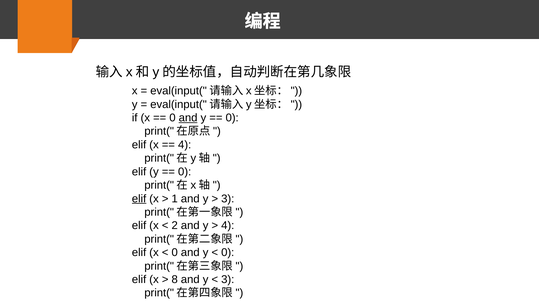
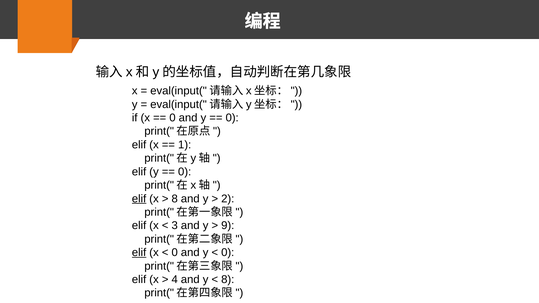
and at (188, 118) underline: present -> none
4 at (185, 145): 4 -> 1
1 at (175, 199): 1 -> 8
3 at (228, 199): 3 -> 2
2: 2 -> 3
4 at (228, 226): 4 -> 9
elif at (139, 253) underline: none -> present
8: 8 -> 4
3 at (228, 280): 3 -> 8
